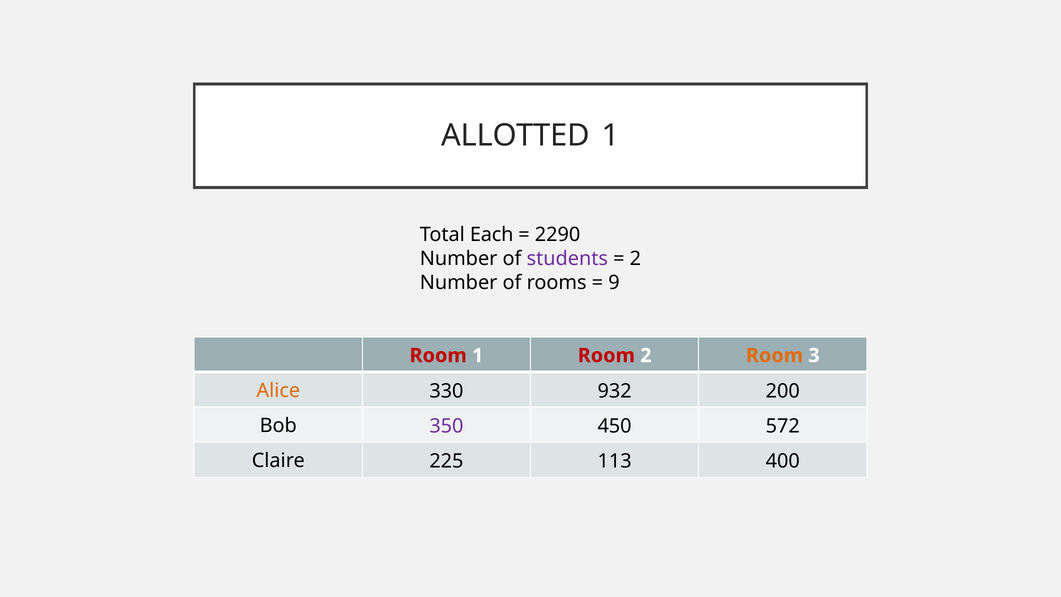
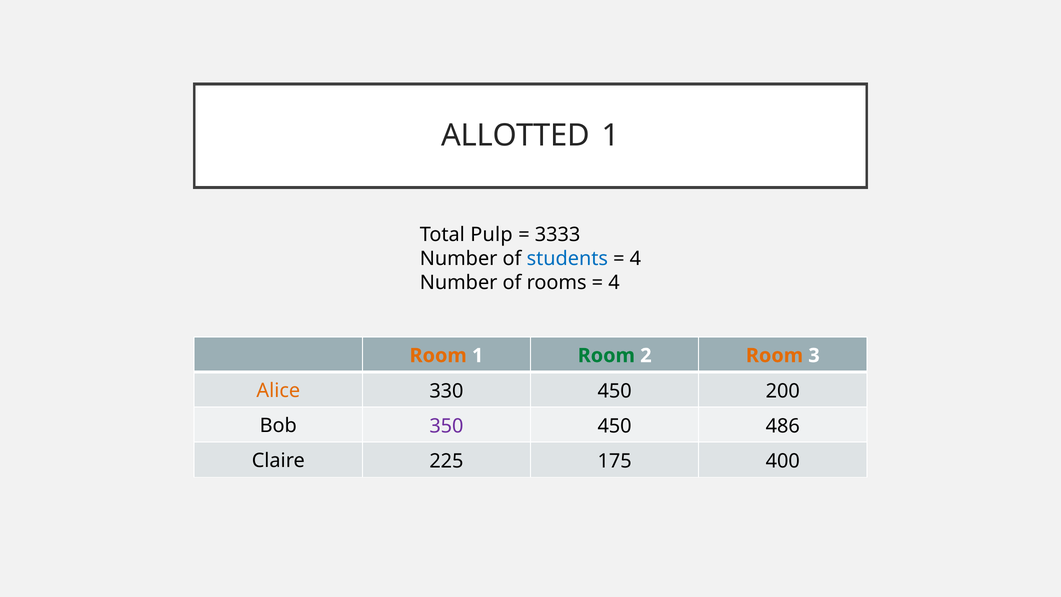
Each: Each -> Pulp
2290: 2290 -> 3333
students colour: purple -> blue
2 at (635, 259): 2 -> 4
9 at (614, 282): 9 -> 4
Room at (438, 355) colour: red -> orange
Room at (606, 355) colour: red -> green
330 932: 932 -> 450
572: 572 -> 486
113: 113 -> 175
